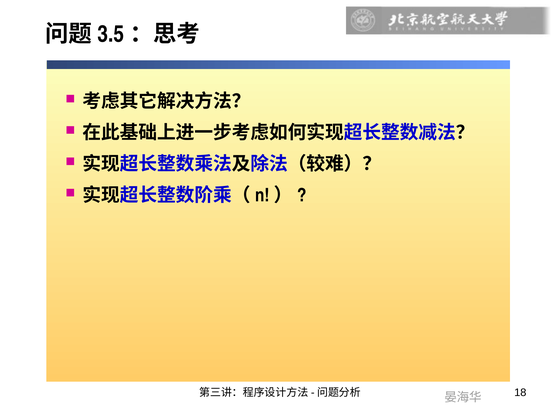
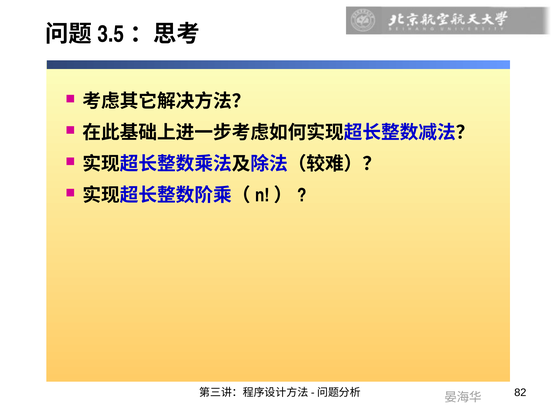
18: 18 -> 82
